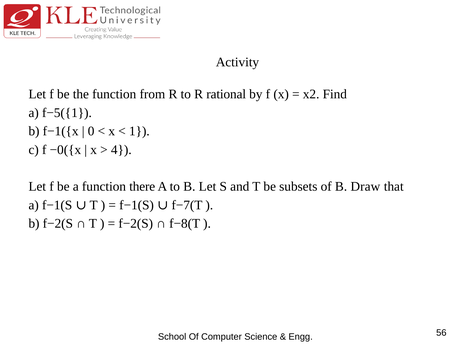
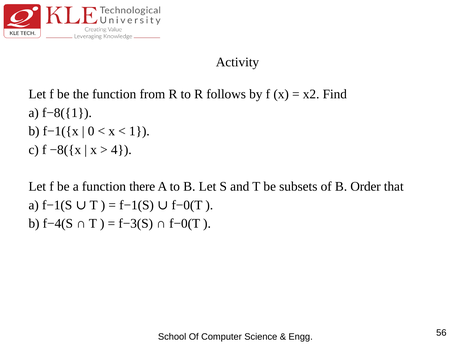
rational: rational -> follows
f−5({1: f−5({1 -> f−8({1
−0({x: −0({x -> −8({x
Draw: Draw -> Order
f−1(S f−7(T: f−7(T -> f−0(T
b f−2(S: f−2(S -> f−4(S
f−2(S at (136, 224): f−2(S -> f−3(S
f−8(T at (185, 224): f−8(T -> f−0(T
